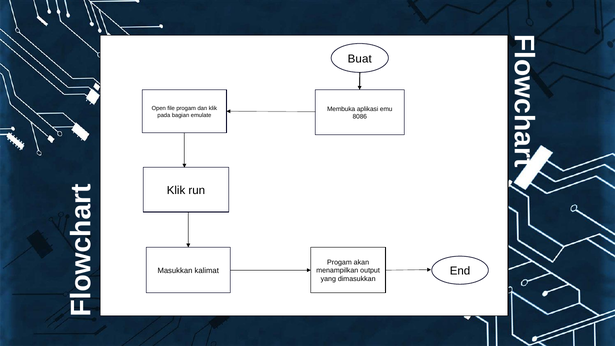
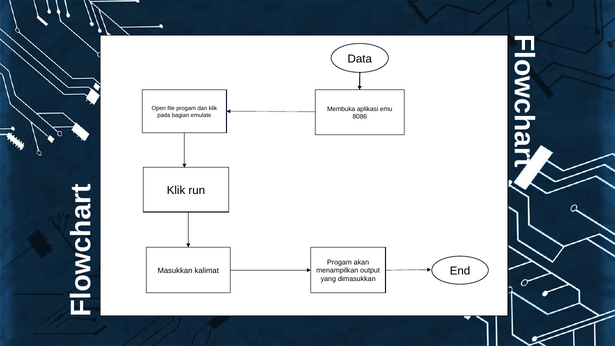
Buat: Buat -> Data
